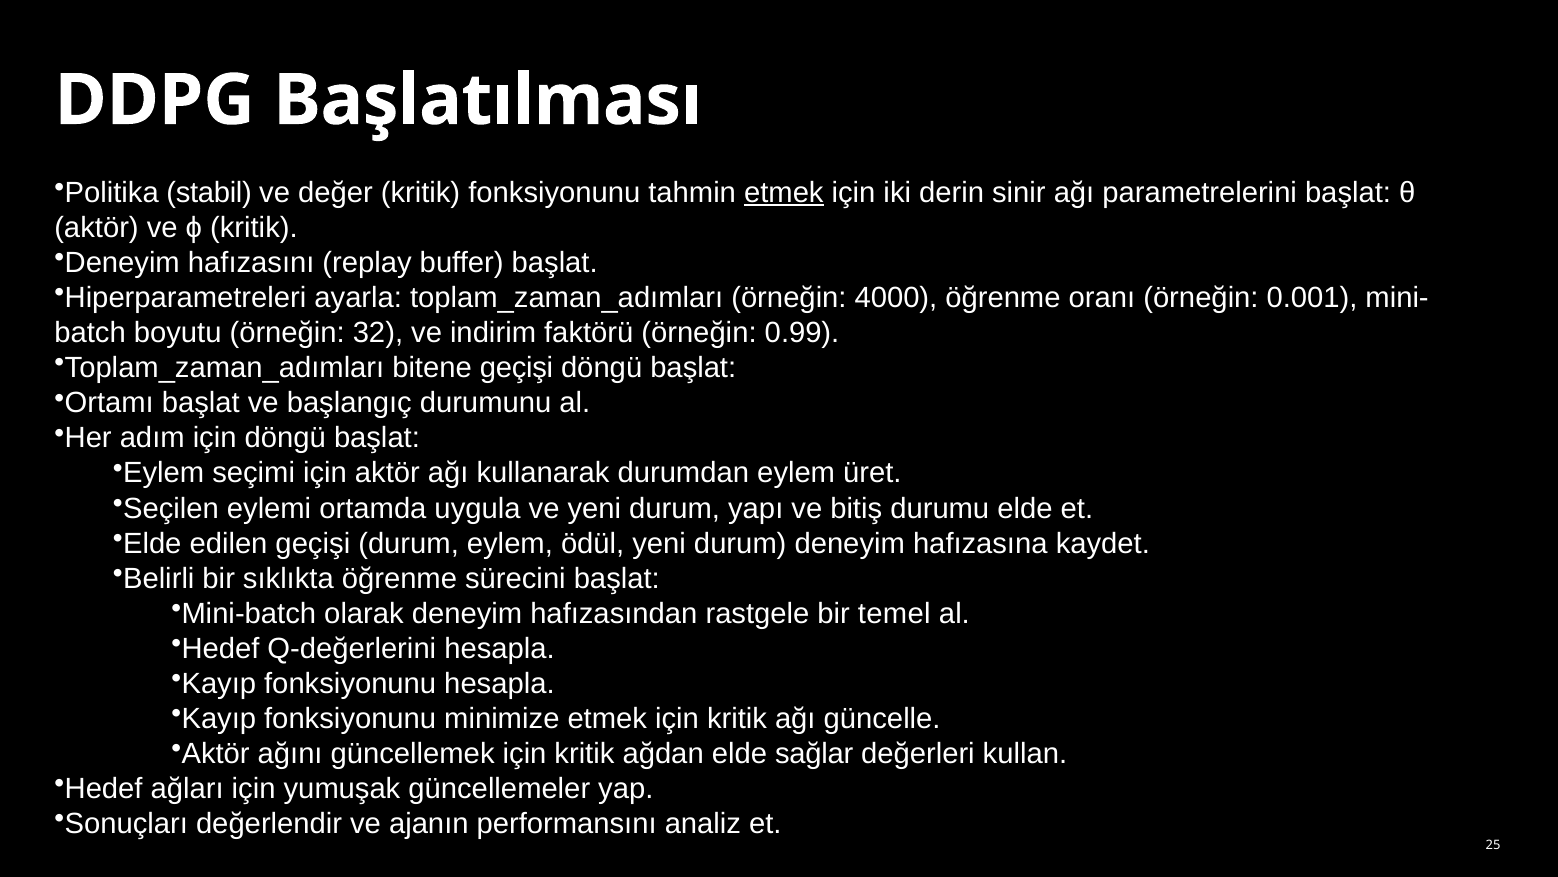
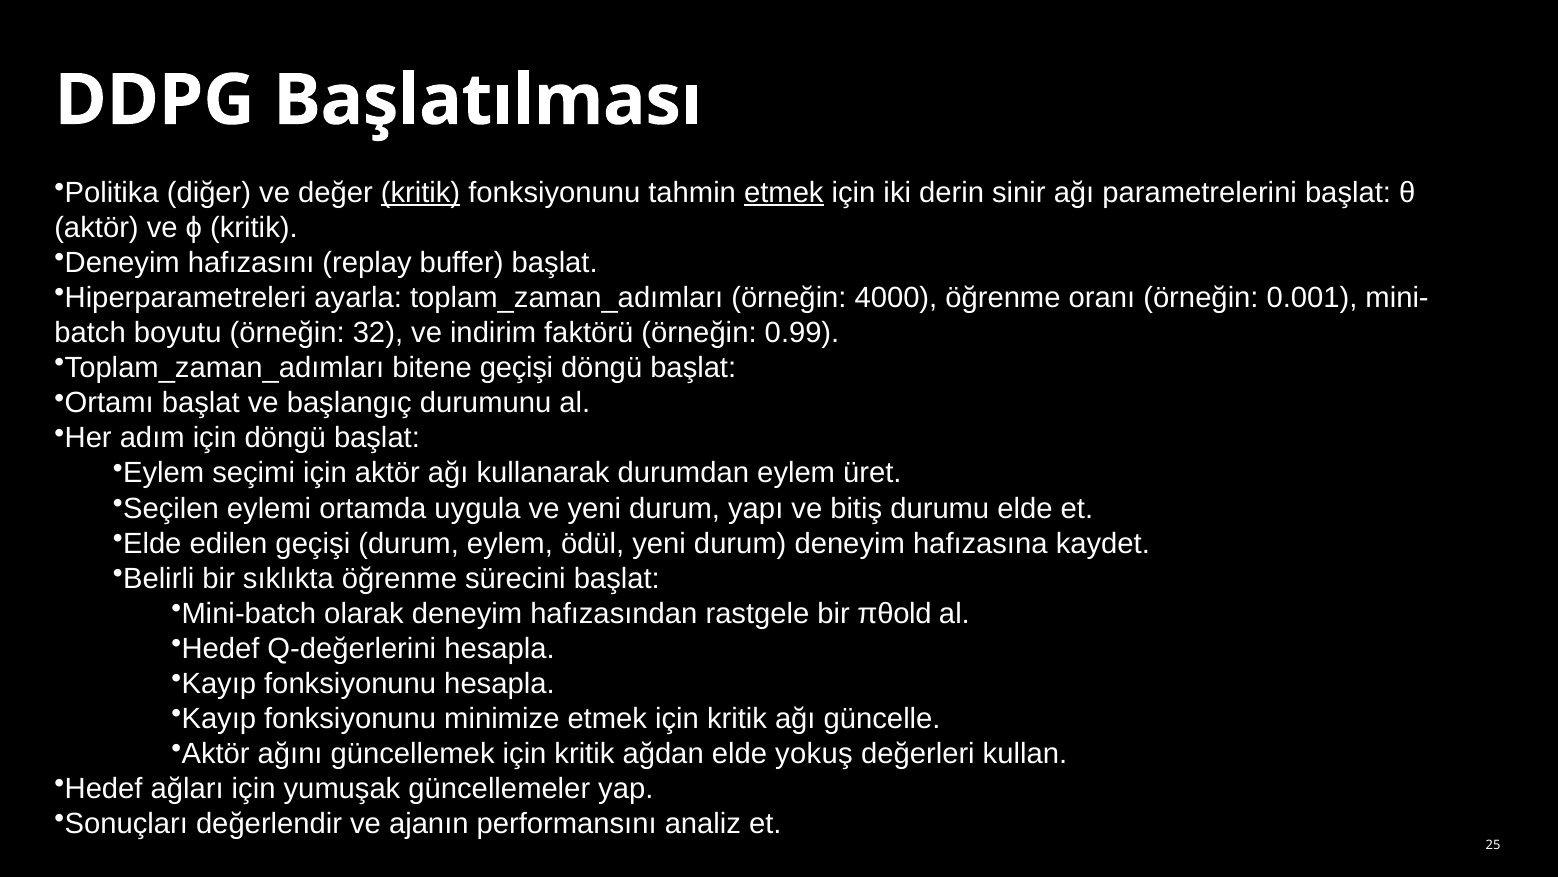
stabil: stabil -> diğer
kritik at (421, 193) underline: none -> present
temel: temel -> πθold
sağlar: sağlar -> yokuş
